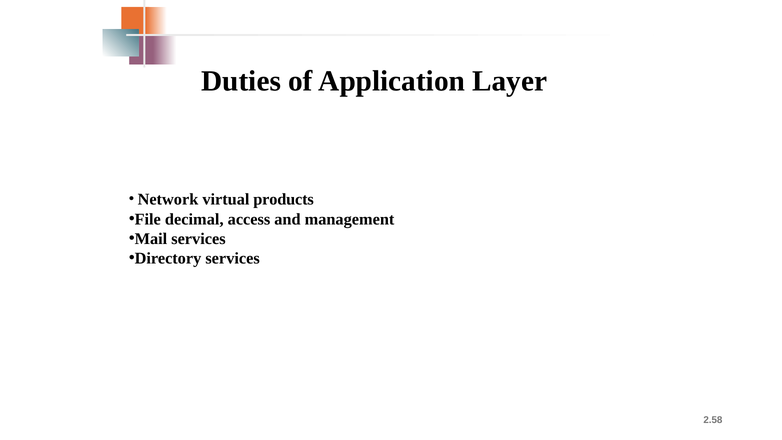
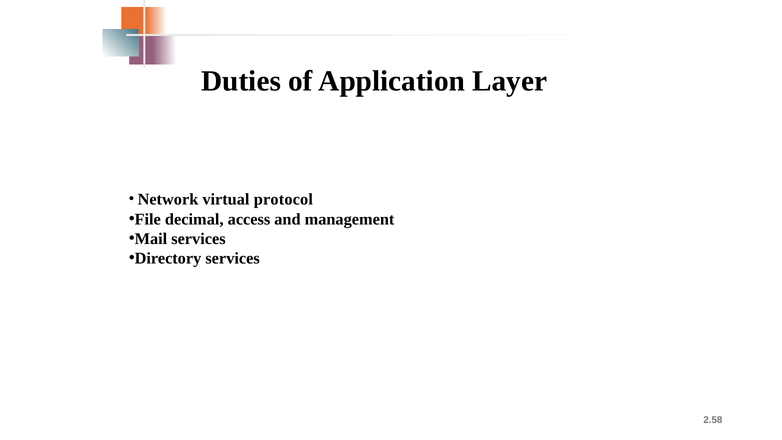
products: products -> protocol
